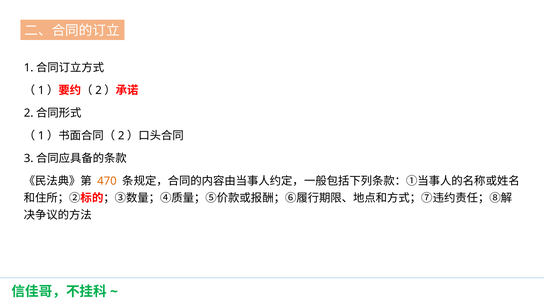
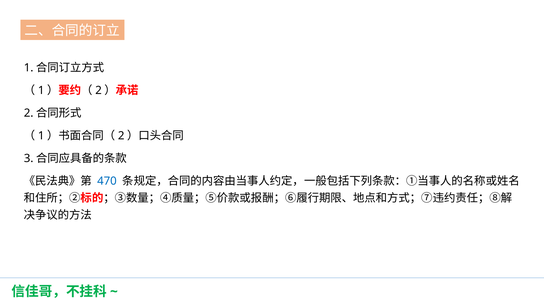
470 colour: orange -> blue
